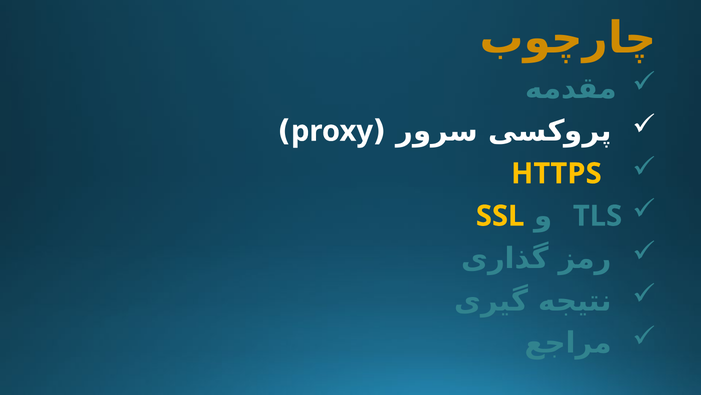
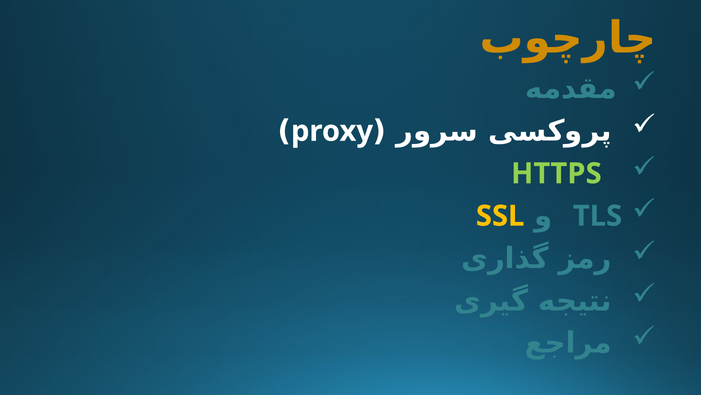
HTTPS colour: yellow -> light green
